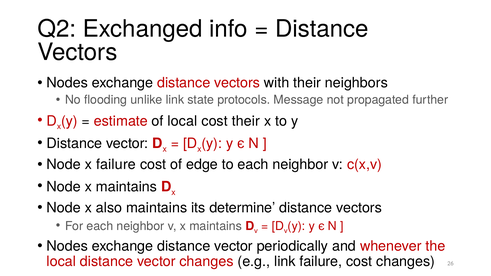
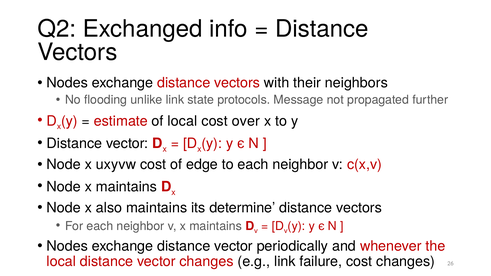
cost their: their -> over
x failure: failure -> uxyvw
